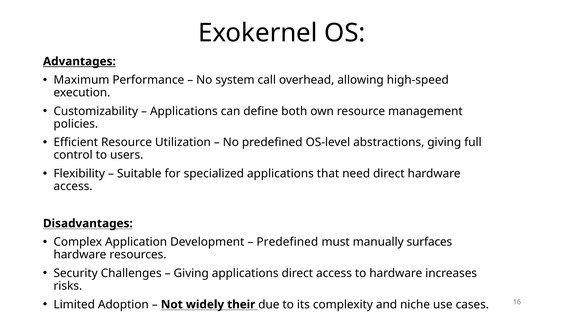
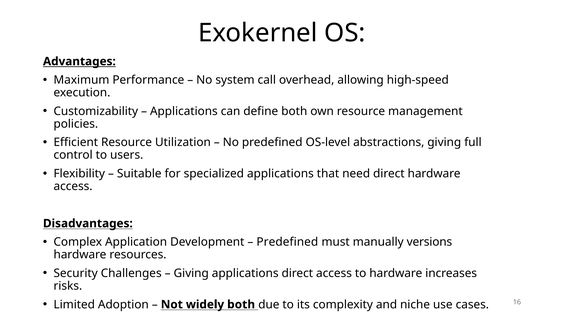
surfaces: surfaces -> versions
widely their: their -> both
